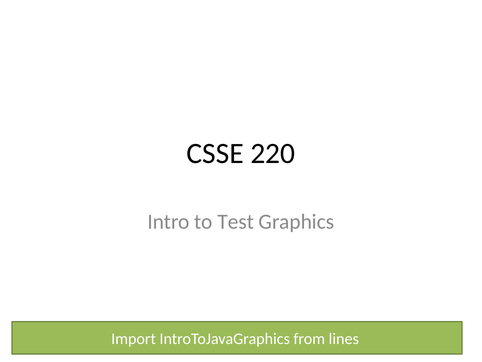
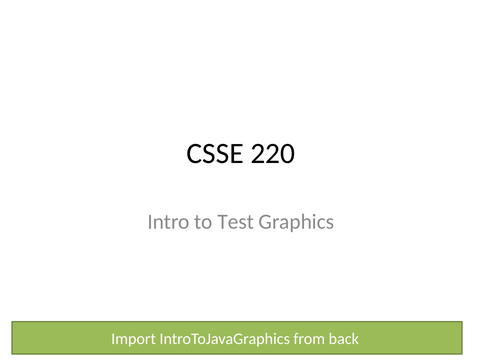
lines: lines -> back
